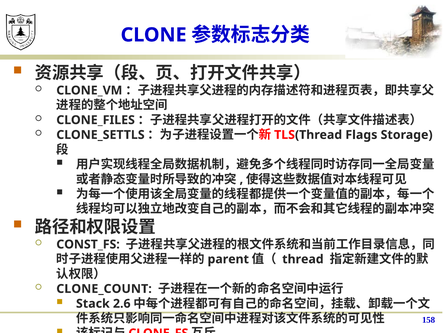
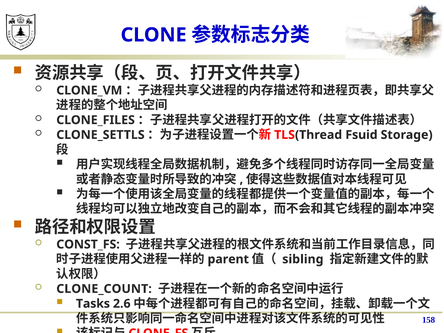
Flags: Flags -> Fsuid
thread: thread -> sibling
Stack: Stack -> Tasks
